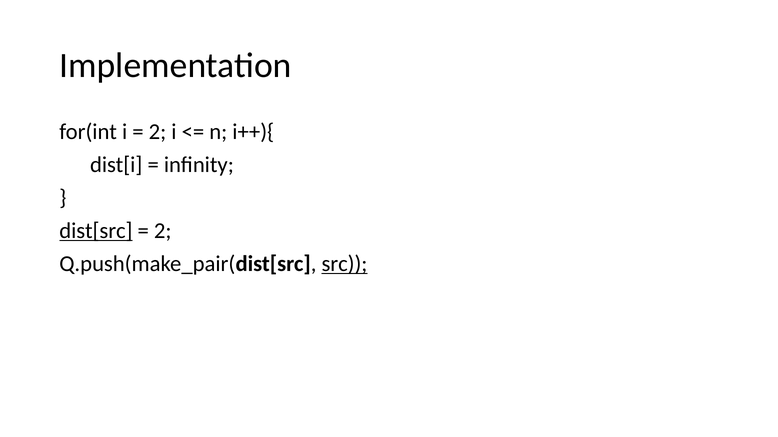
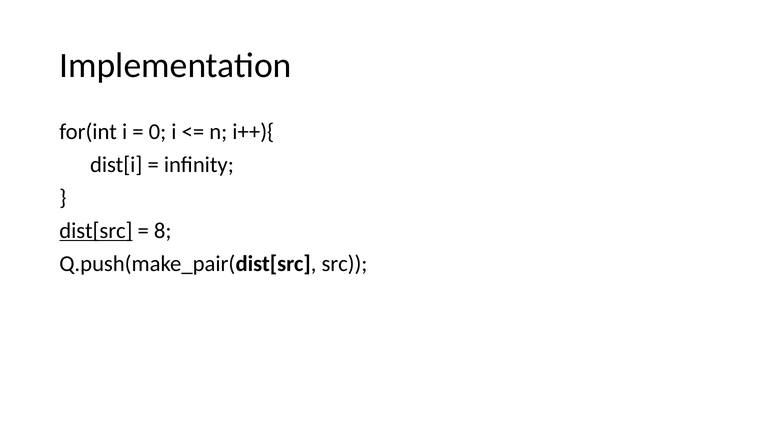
2 at (157, 132): 2 -> 0
2 at (163, 231): 2 -> 8
src underline: present -> none
